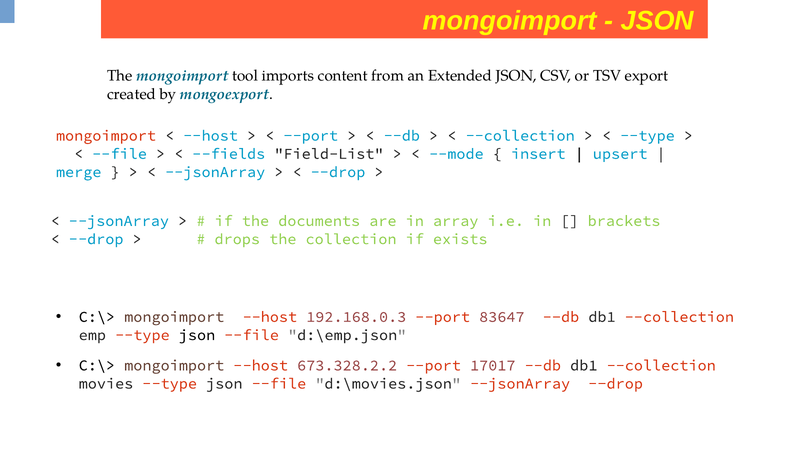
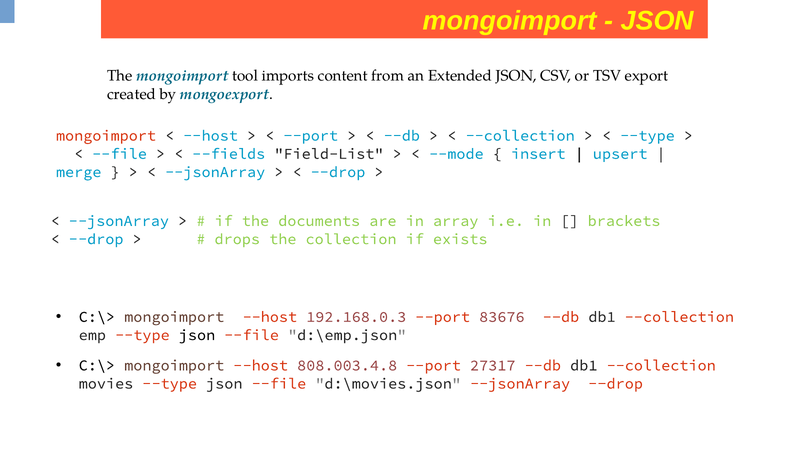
83647: 83647 -> 83676
673.328.2.2: 673.328.2.2 -> 808.003.4.8
17017: 17017 -> 27317
